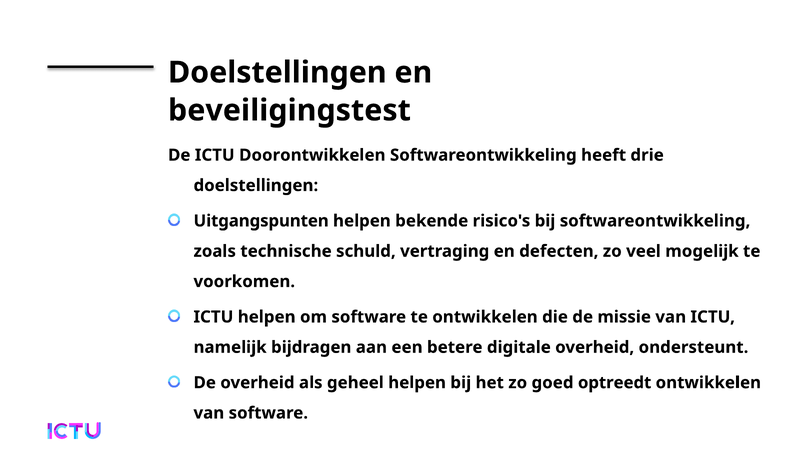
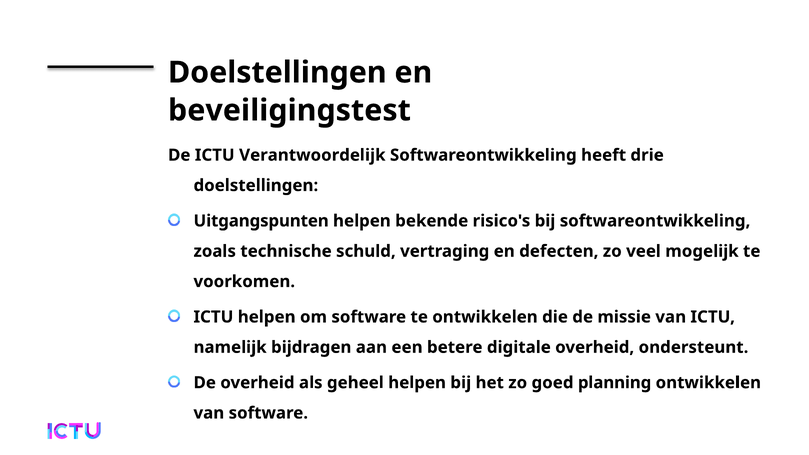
Doorontwikkelen: Doorontwikkelen -> Verantwoordelijk
optreedt: optreedt -> planning
